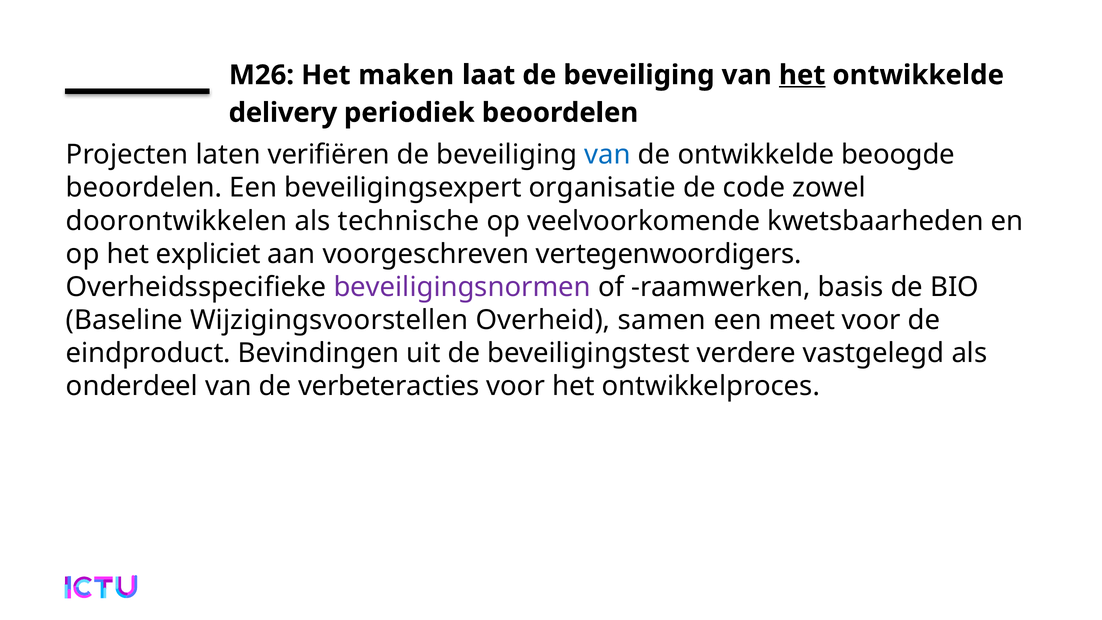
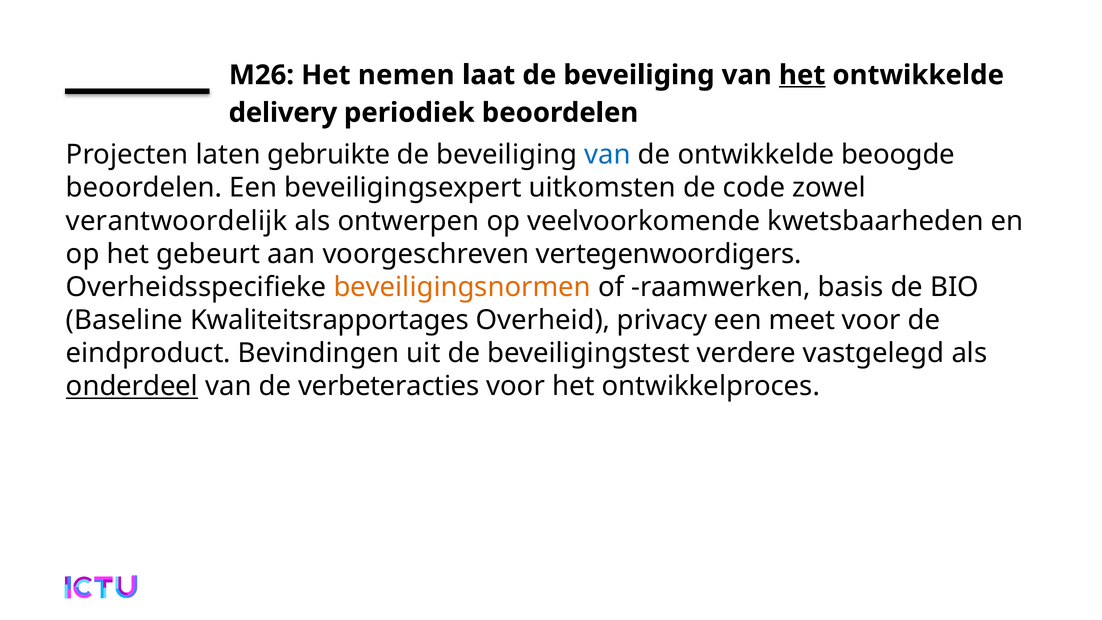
maken: maken -> nemen
verifiëren: verifiëren -> gebruikte
organisatie: organisatie -> uitkomsten
doorontwikkelen: doorontwikkelen -> verantwoordelijk
technische: technische -> ontwerpen
expliciet: expliciet -> gebeurt
beveiligingsnormen colour: purple -> orange
Wijzigingsvoorstellen: Wijzigingsvoorstellen -> Kwaliteitsrapportages
samen: samen -> privacy
onderdeel underline: none -> present
